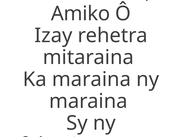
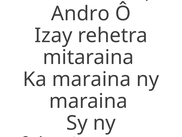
Amiko: Amiko -> Andro
